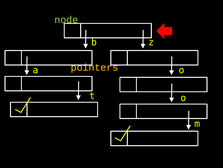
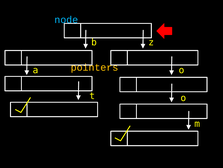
node colour: light green -> light blue
